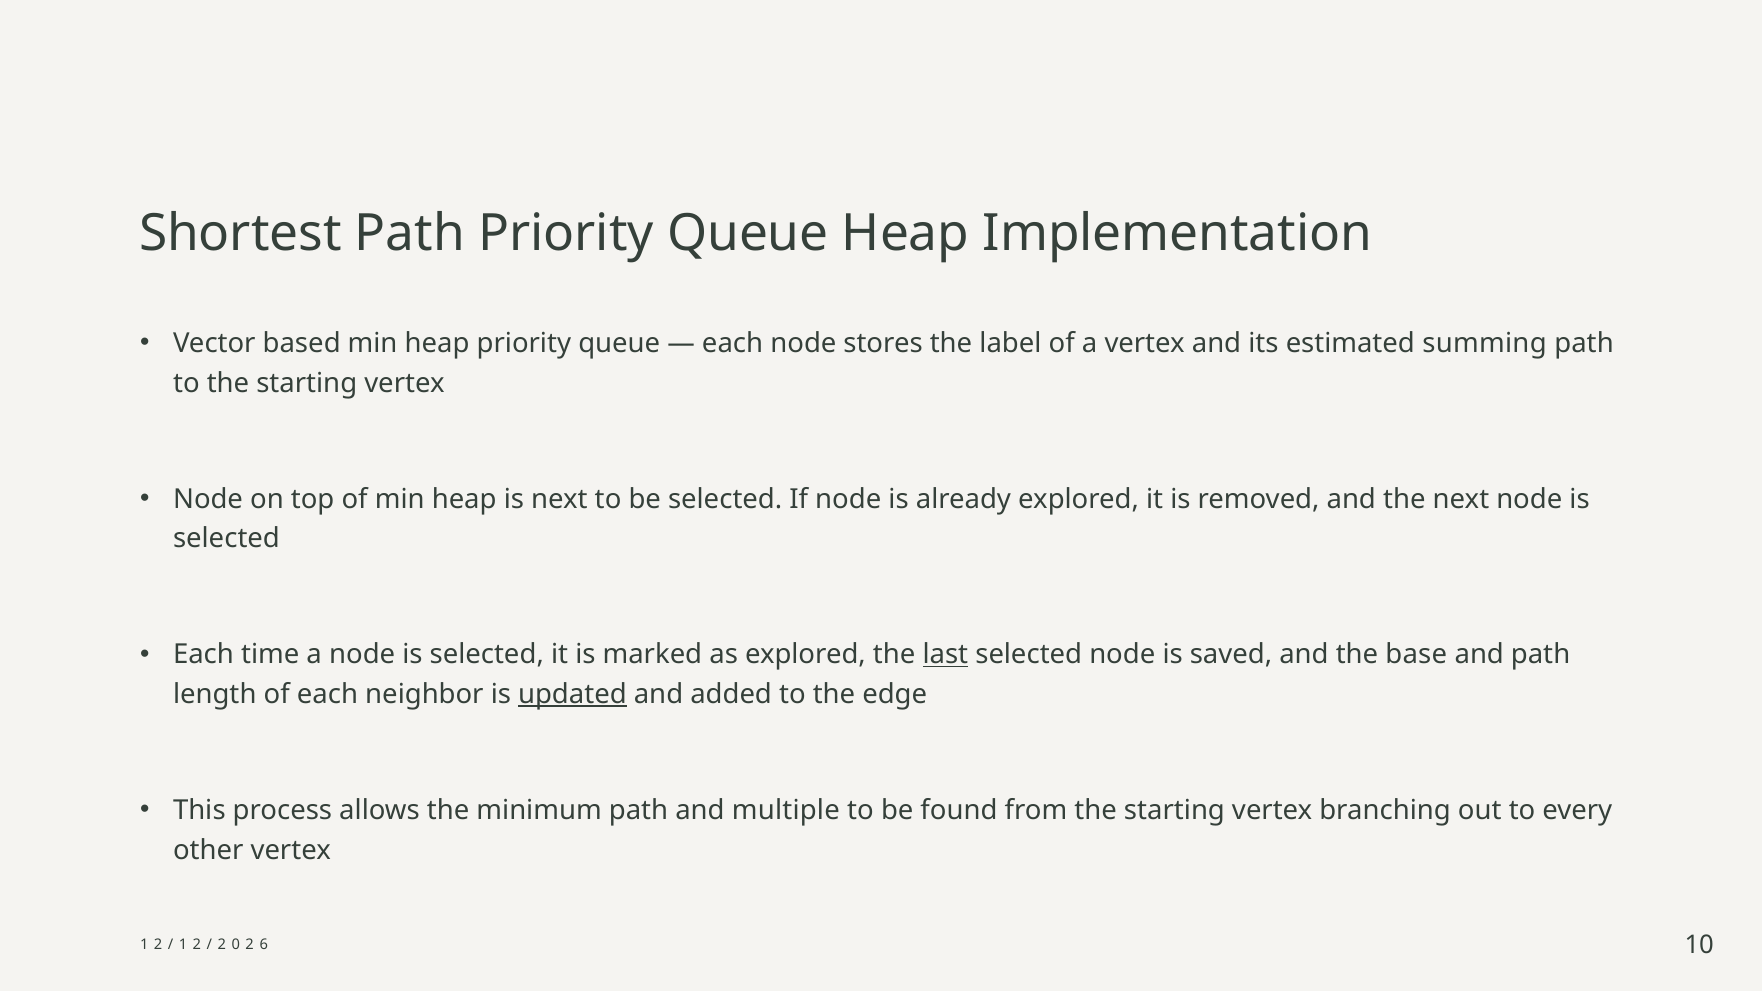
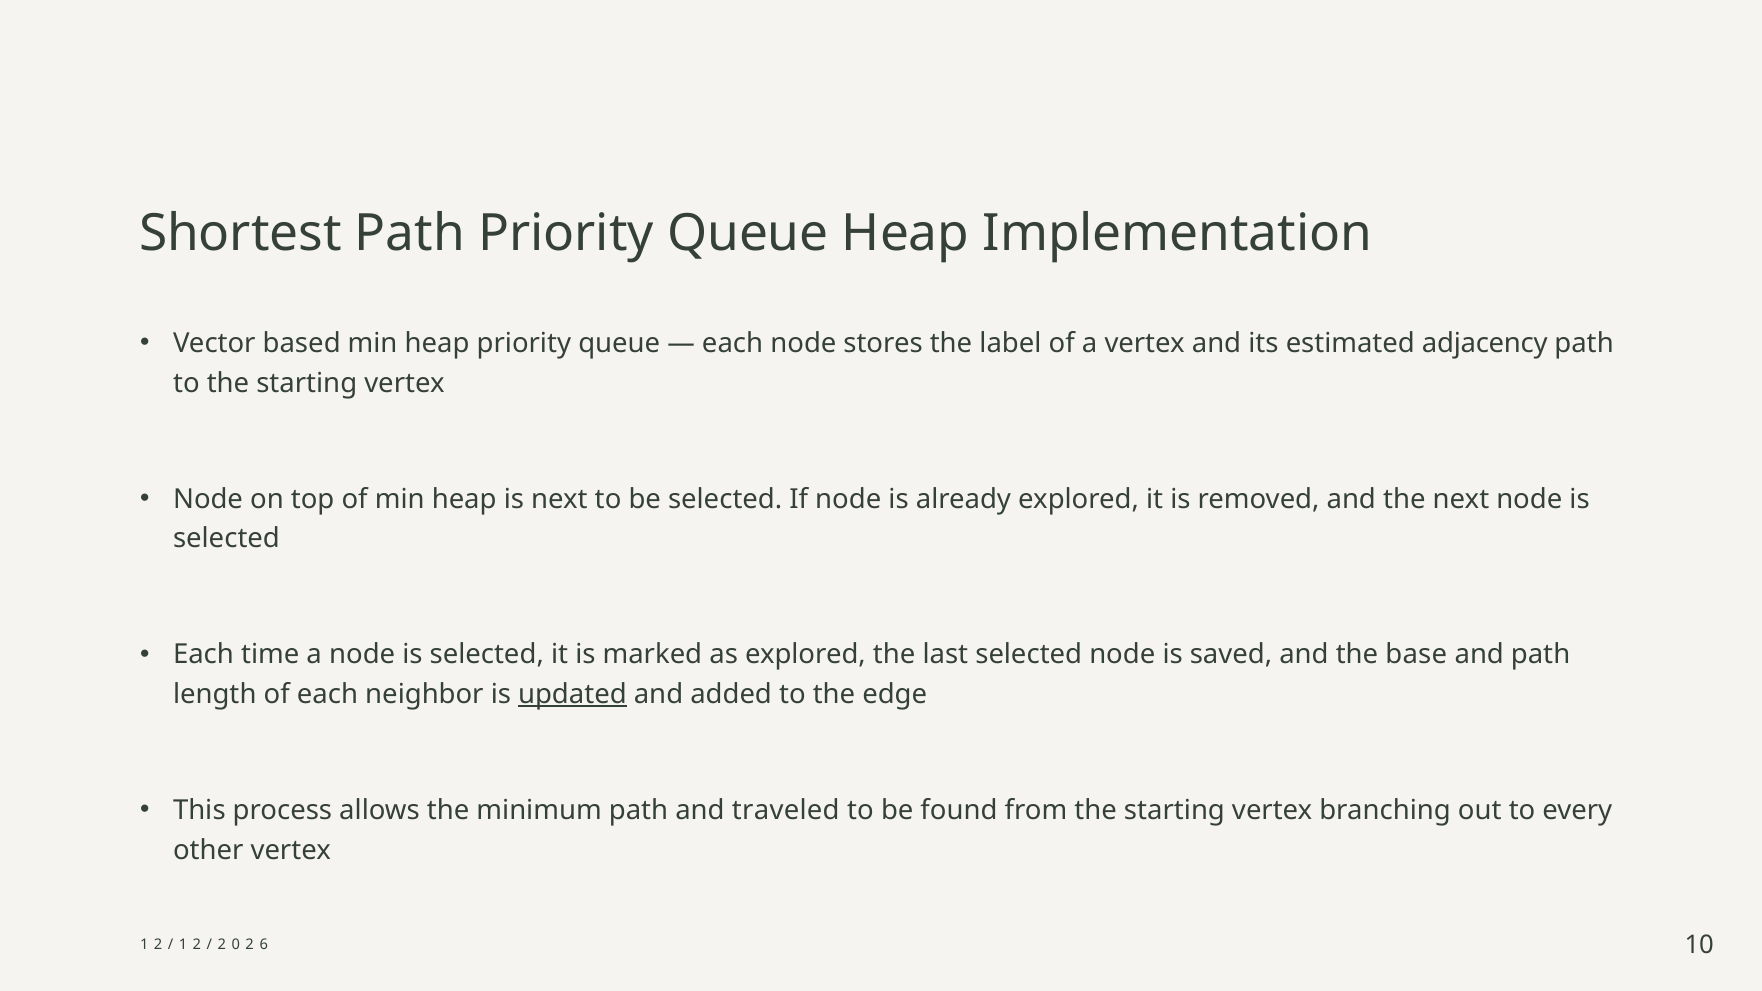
summing: summing -> adjacency
last underline: present -> none
multiple: multiple -> traveled
